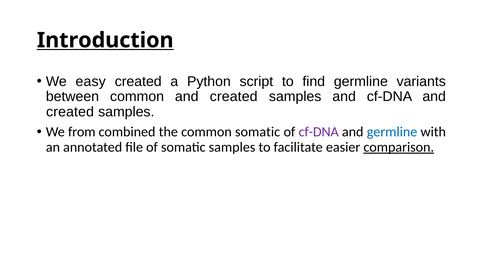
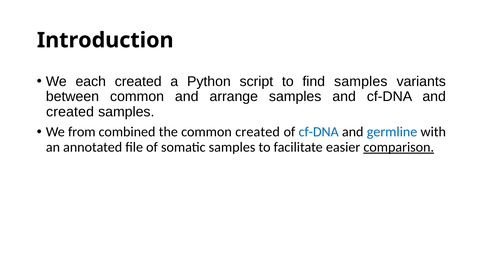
Introduction underline: present -> none
easy: easy -> each
find germline: germline -> samples
created at (234, 97): created -> arrange
common somatic: somatic -> created
cf-DNA at (319, 132) colour: purple -> blue
